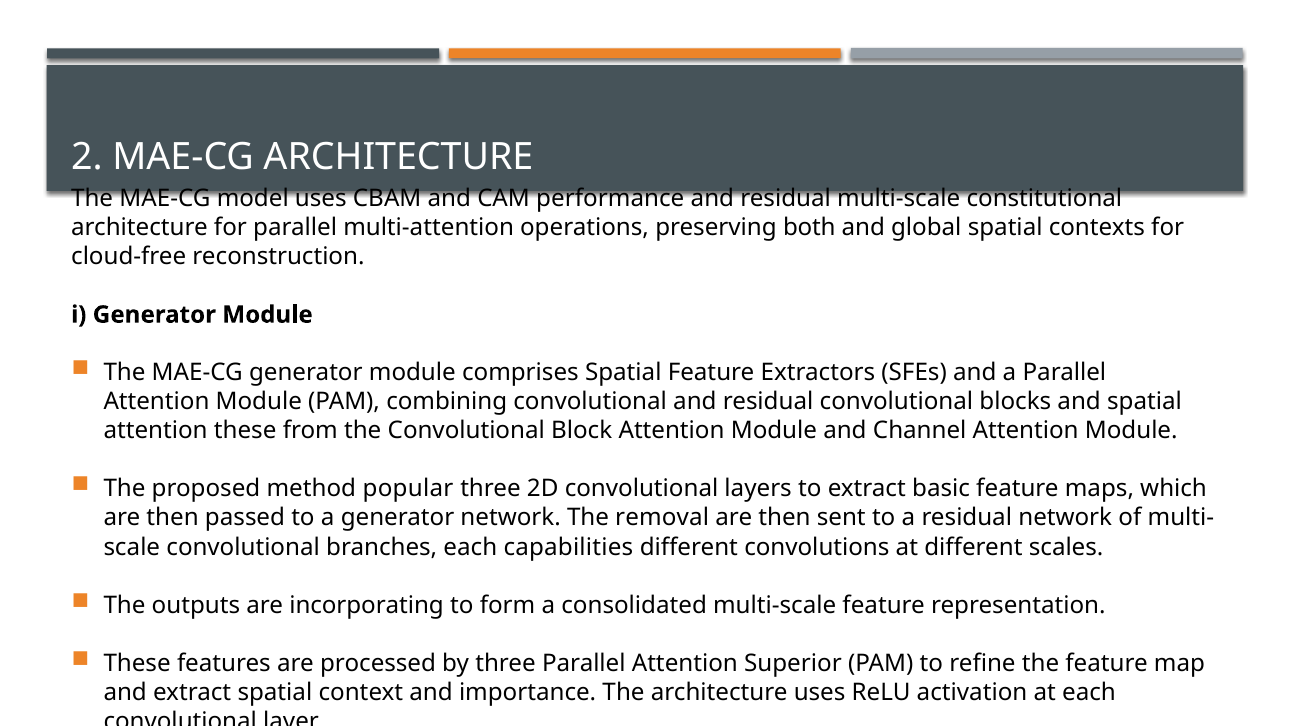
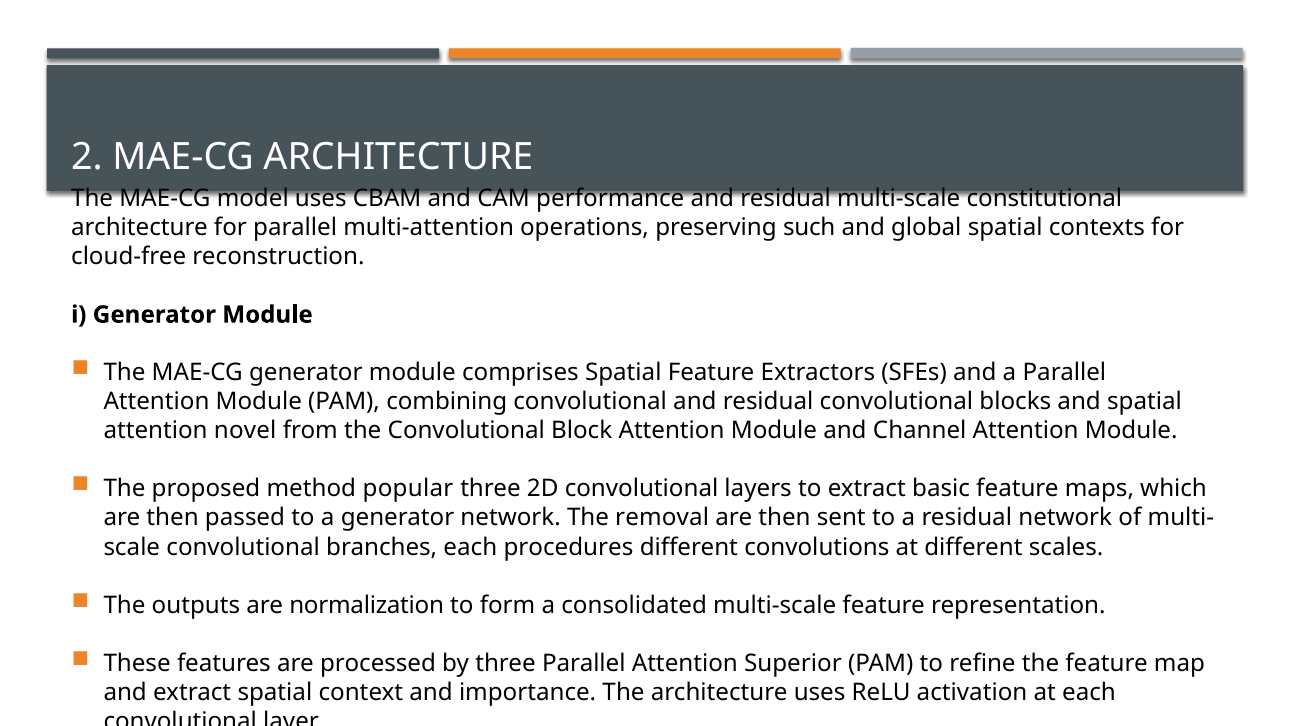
both: both -> such
attention these: these -> novel
capabilities: capabilities -> procedures
incorporating: incorporating -> normalization
